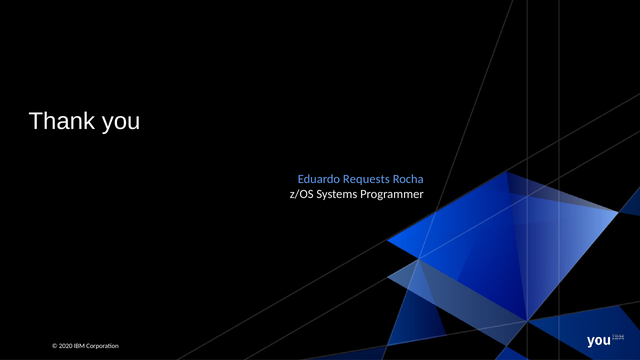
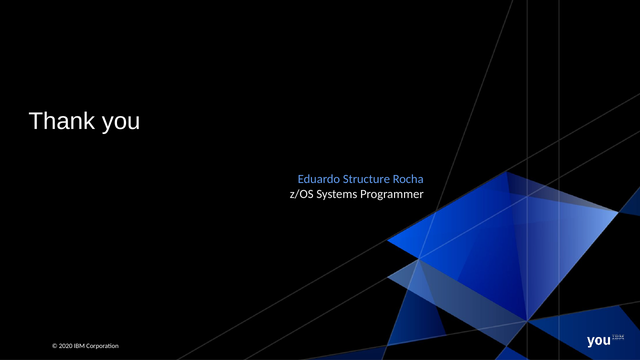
Requests: Requests -> Structure
